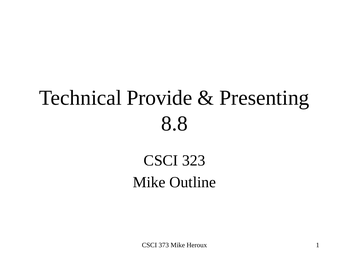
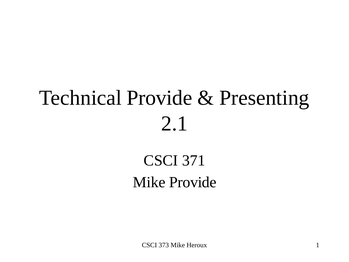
8.8: 8.8 -> 2.1
323: 323 -> 371
Mike Outline: Outline -> Provide
